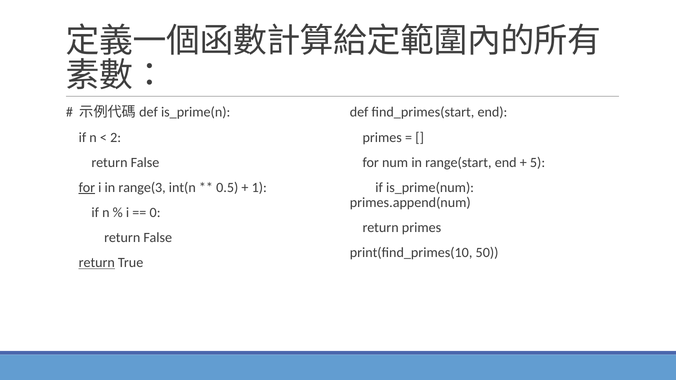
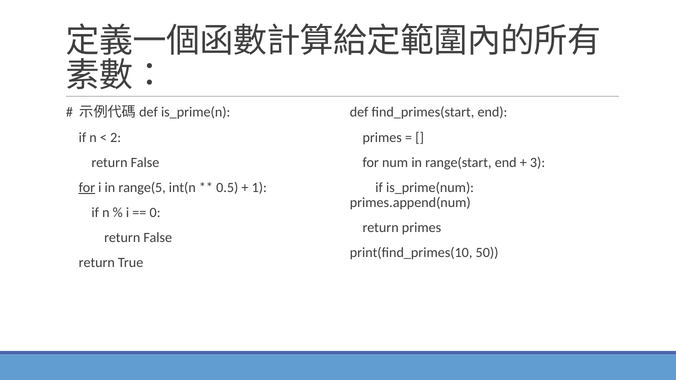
5: 5 -> 3
range(3: range(3 -> range(5
return at (97, 263) underline: present -> none
